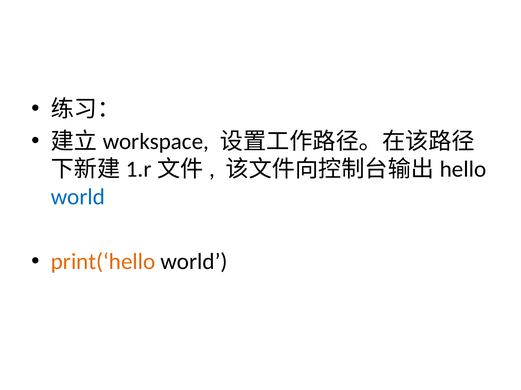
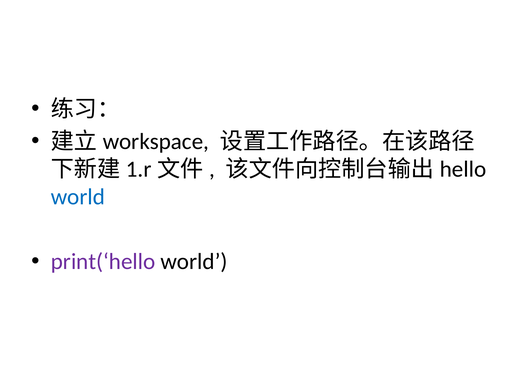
print(‘hello colour: orange -> purple
